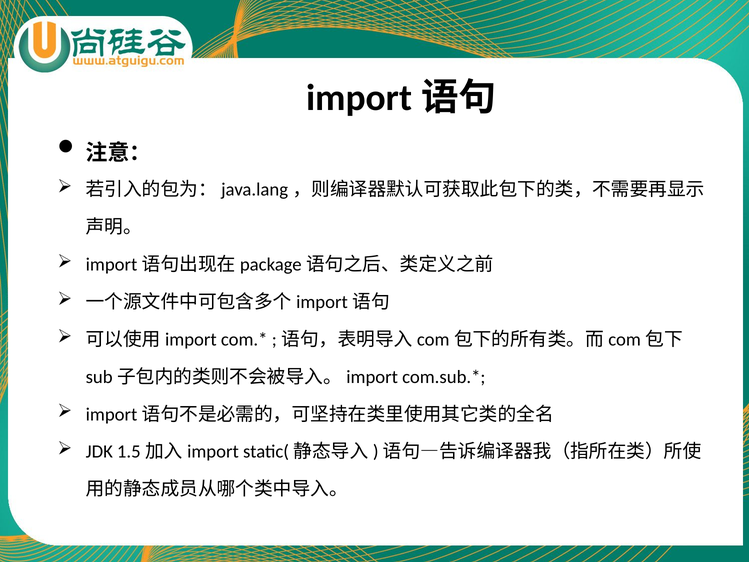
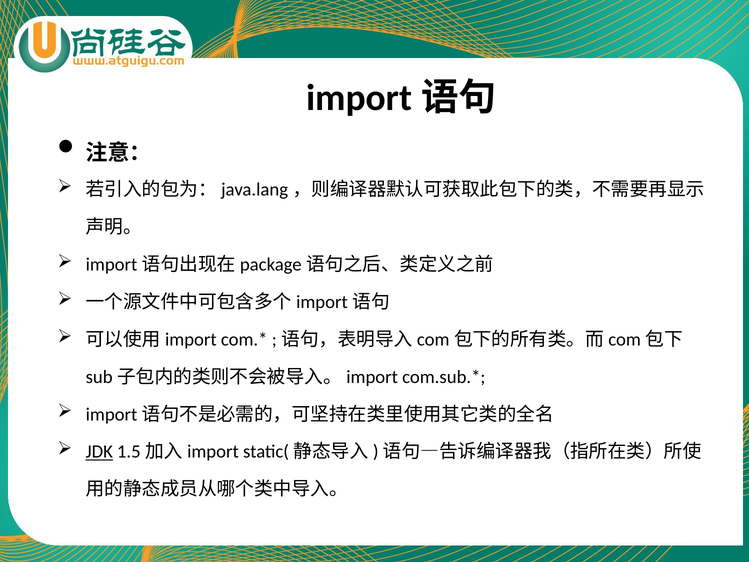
JDK underline: none -> present
